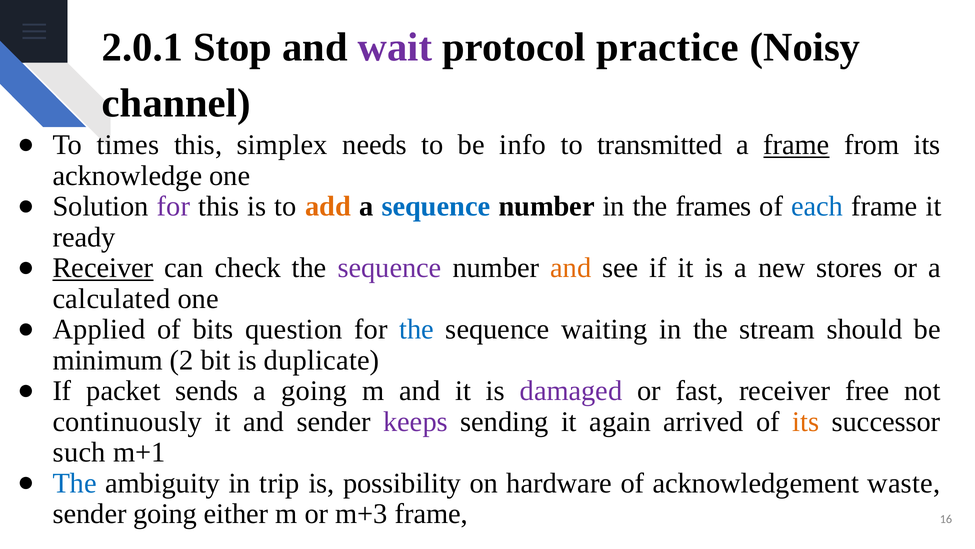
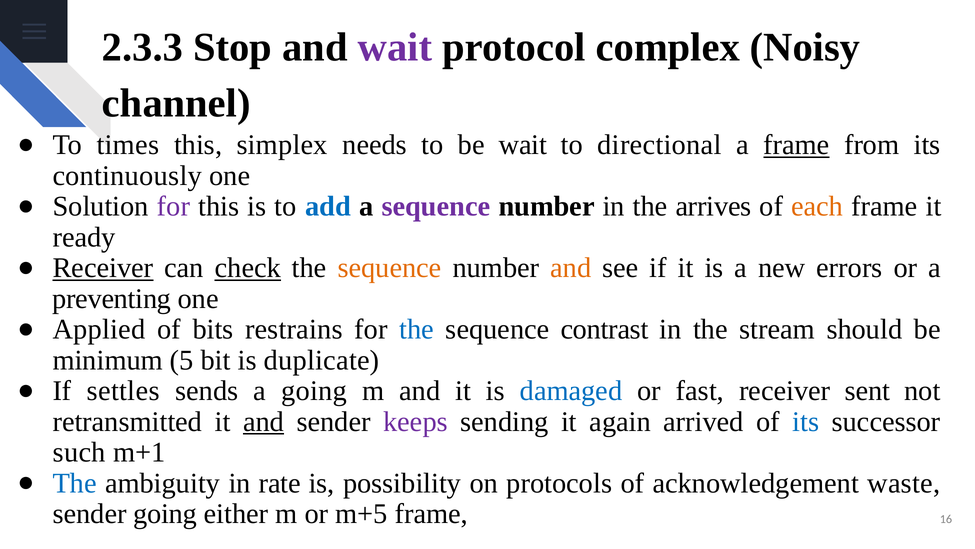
2.0.1: 2.0.1 -> 2.3.3
practice: practice -> complex
be info: info -> wait
transmitted: transmitted -> directional
acknowledge: acknowledge -> continuously
add colour: orange -> blue
sequence at (436, 206) colour: blue -> purple
frames: frames -> arrives
each colour: blue -> orange
check underline: none -> present
sequence at (390, 268) colour: purple -> orange
stores: stores -> errors
calculated: calculated -> preventing
question: question -> restrains
waiting: waiting -> contrast
2: 2 -> 5
packet: packet -> settles
damaged colour: purple -> blue
free: free -> sent
continuously: continuously -> retransmitted
and at (264, 421) underline: none -> present
its at (806, 421) colour: orange -> blue
trip: trip -> rate
hardware: hardware -> protocols
m+3: m+3 -> m+5
